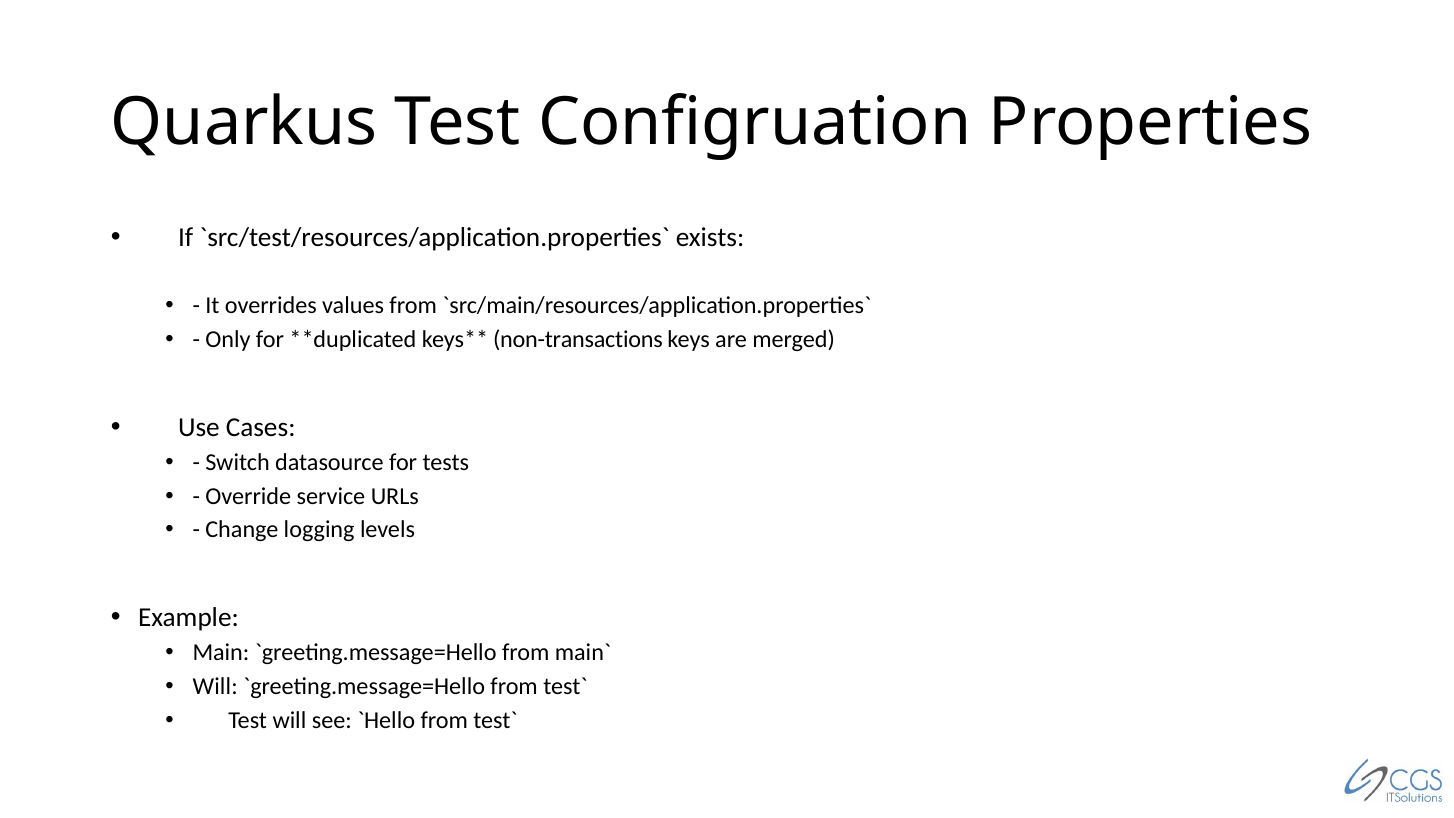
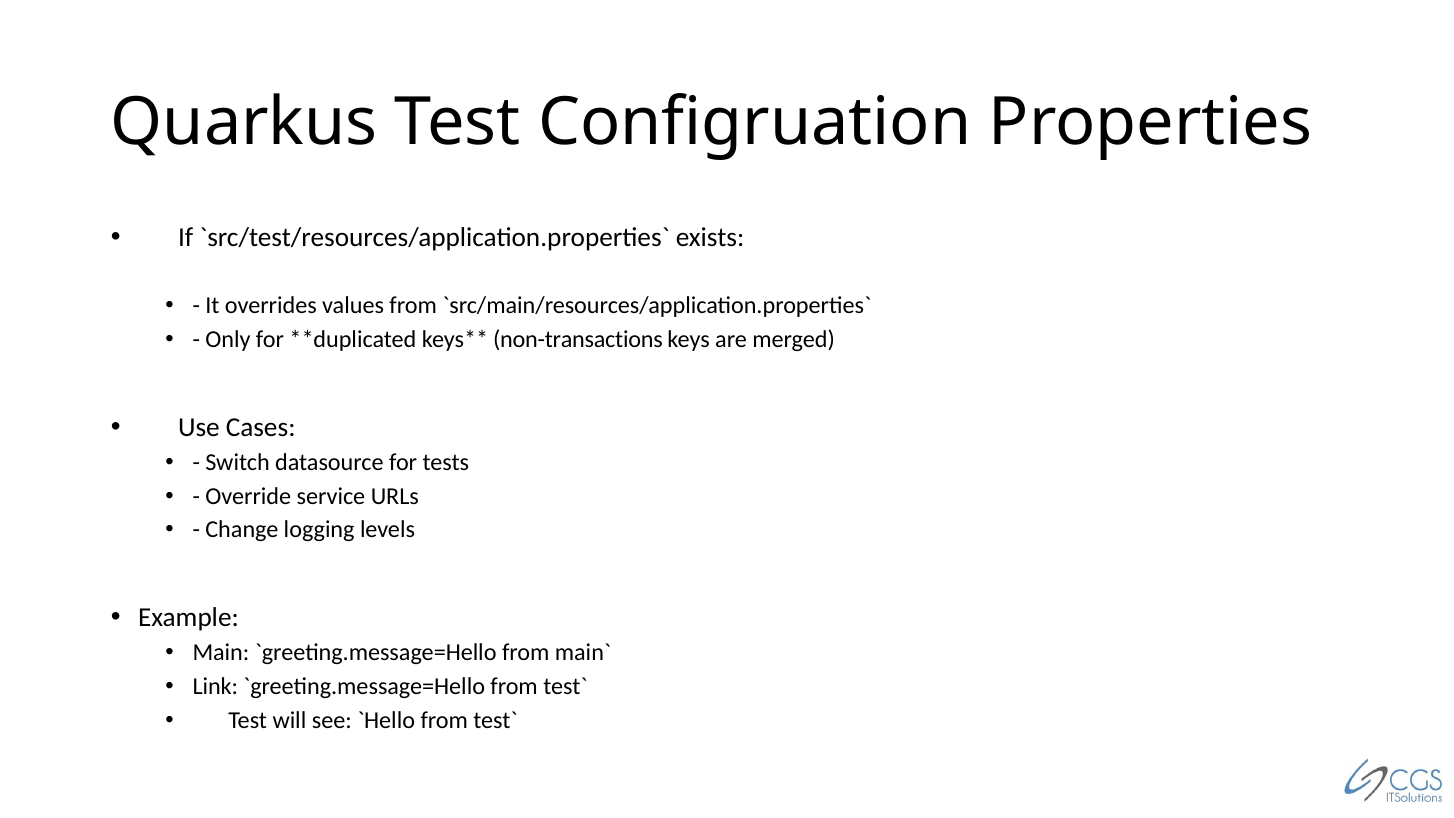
Will at (215, 686): Will -> Link
